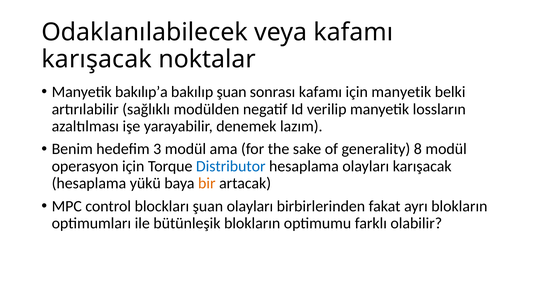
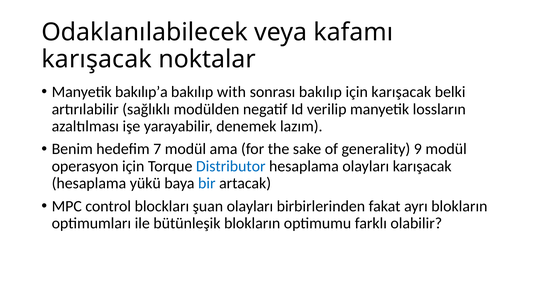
bakılıp şuan: şuan -> with
sonrası kafamı: kafamı -> bakılıp
için manyetik: manyetik -> karışacak
3: 3 -> 7
8: 8 -> 9
bir colour: orange -> blue
